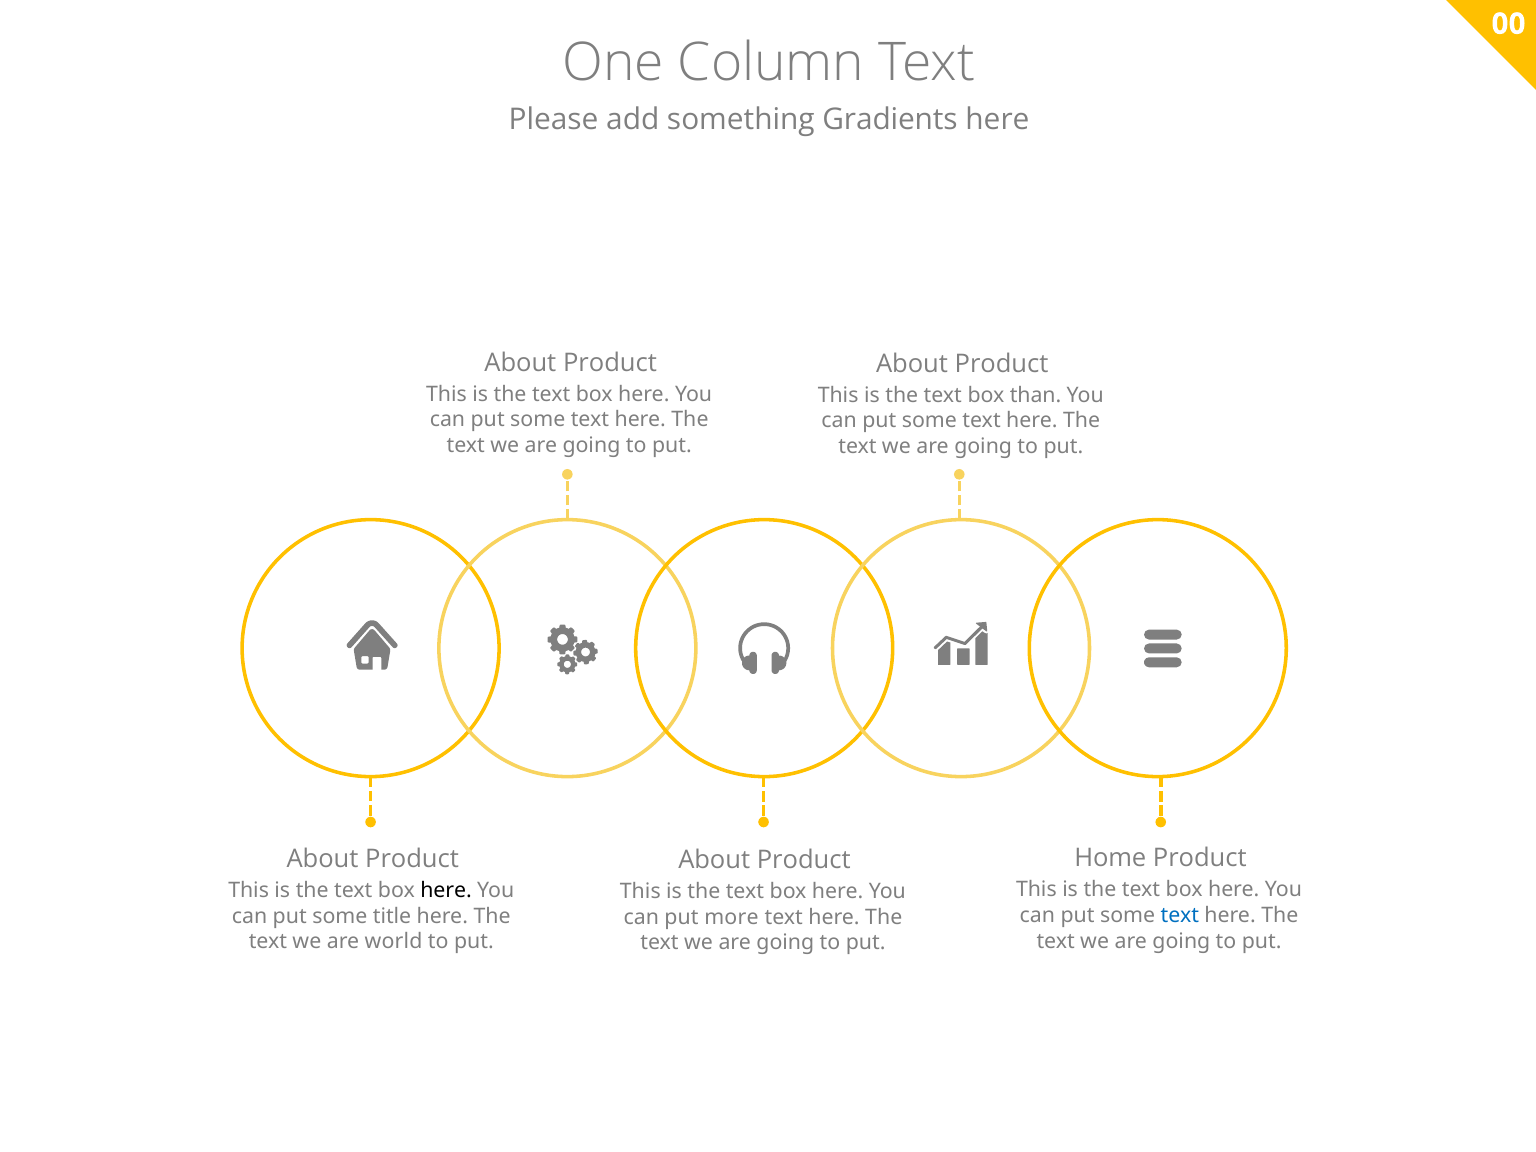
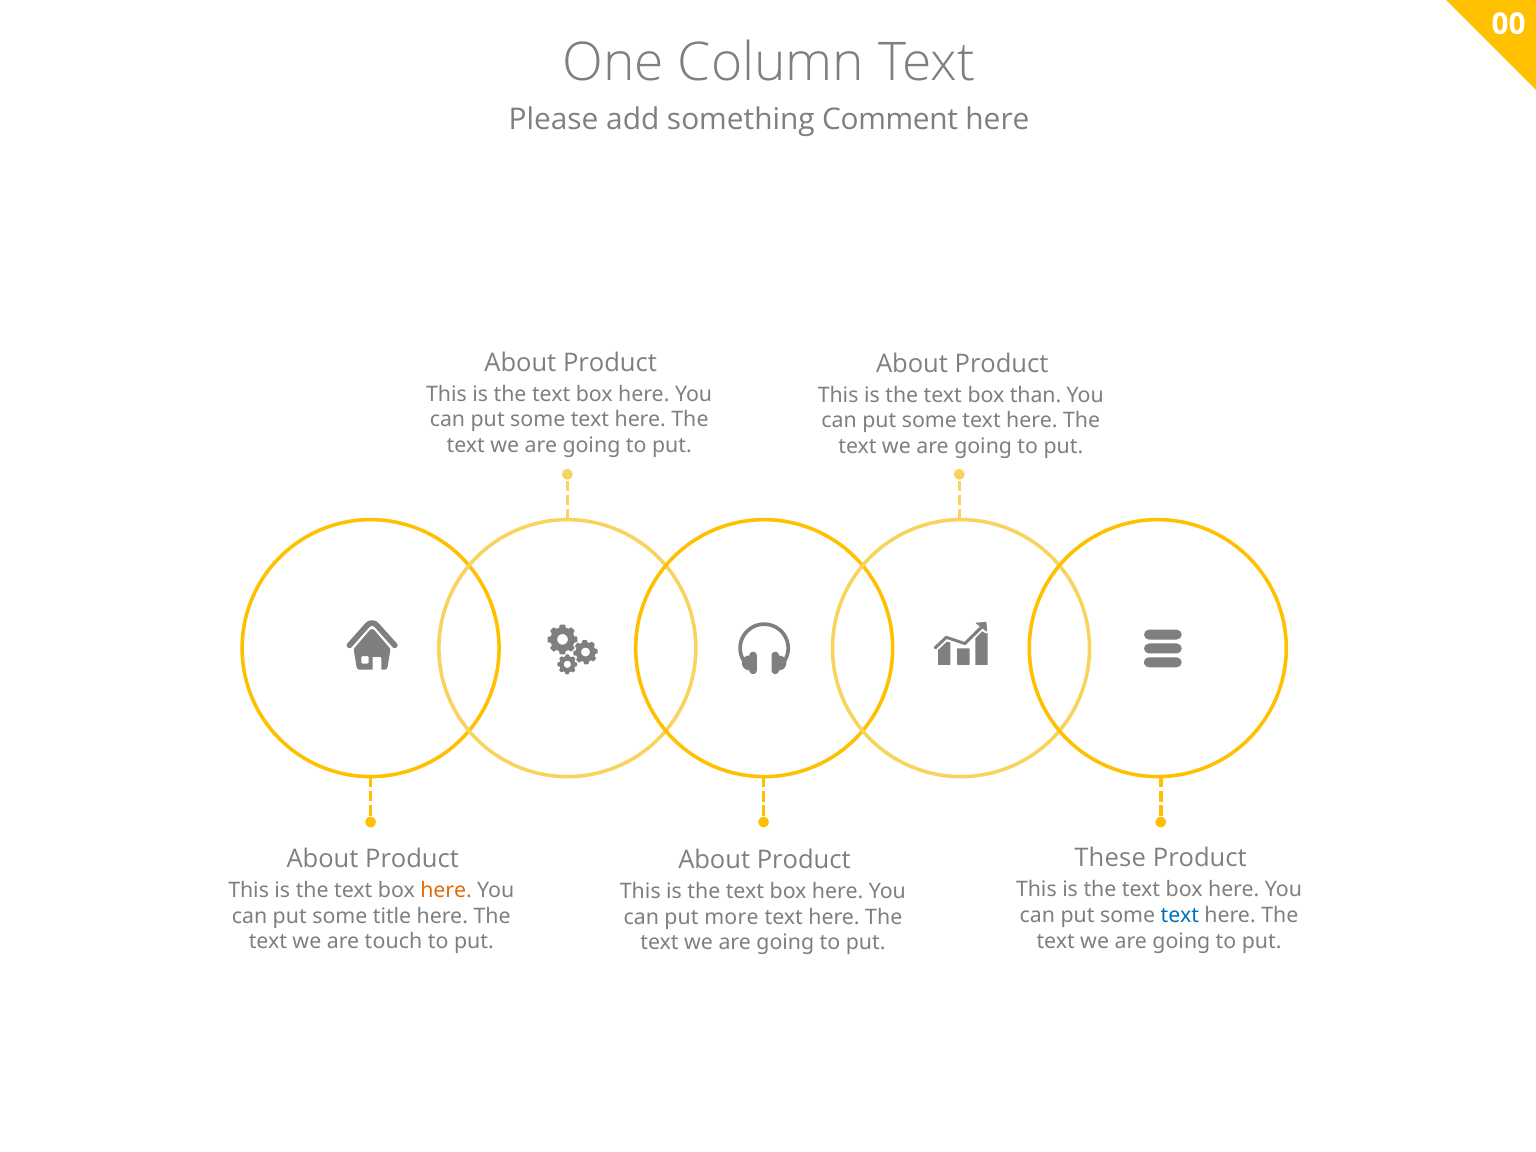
Gradients: Gradients -> Comment
Home: Home -> These
here at (446, 891) colour: black -> orange
world: world -> touch
